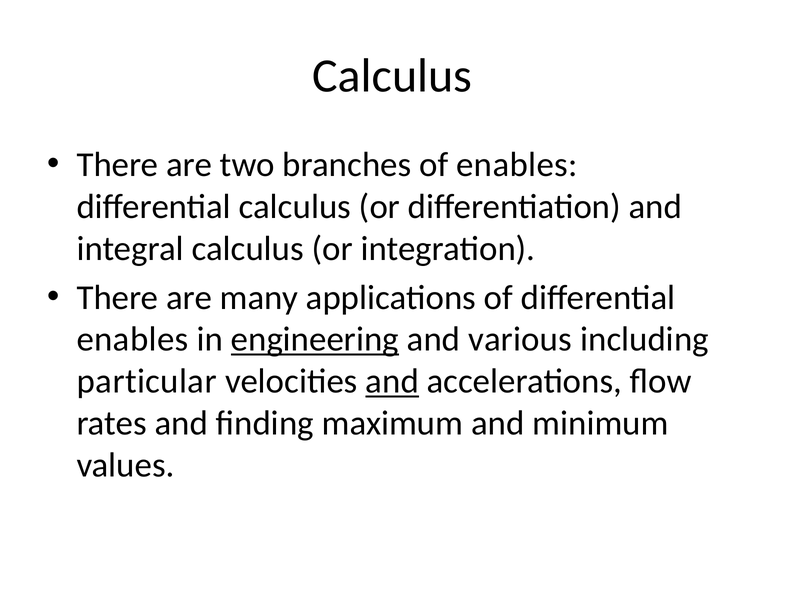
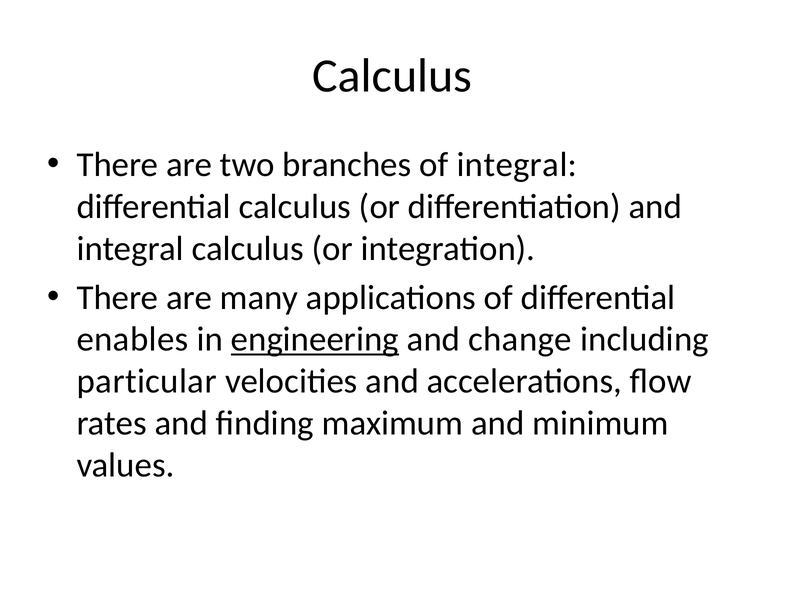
of enables: enables -> integral
various: various -> change
and at (392, 381) underline: present -> none
